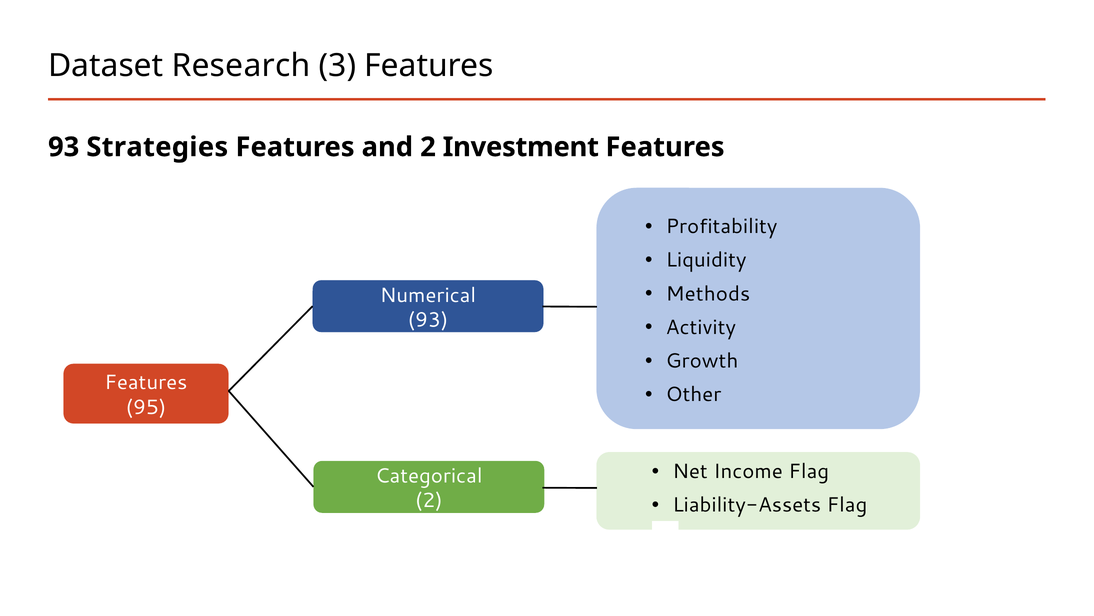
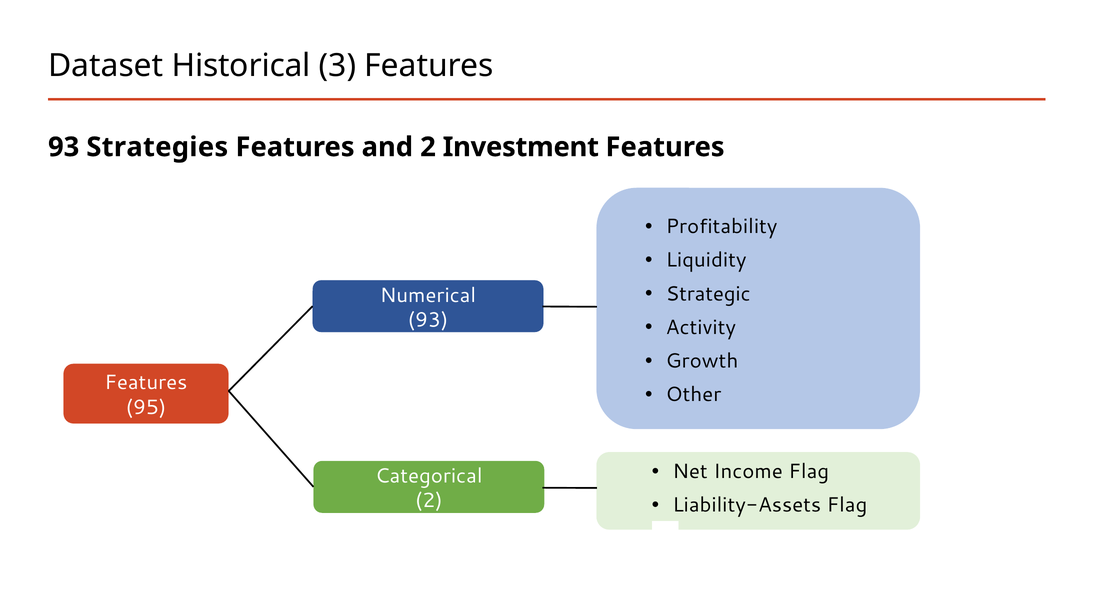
Research: Research -> Historical
Methods: Methods -> Strategic
